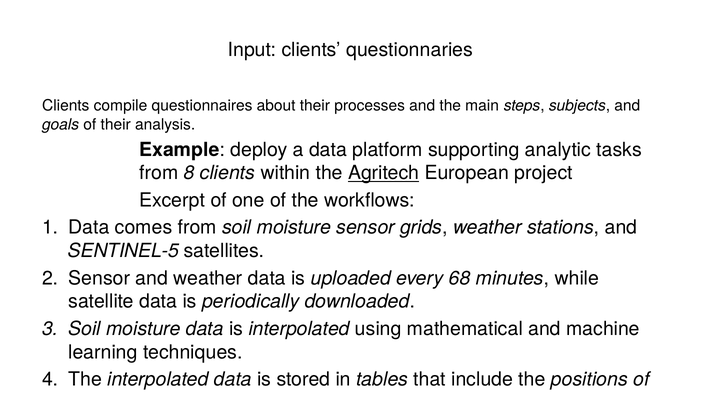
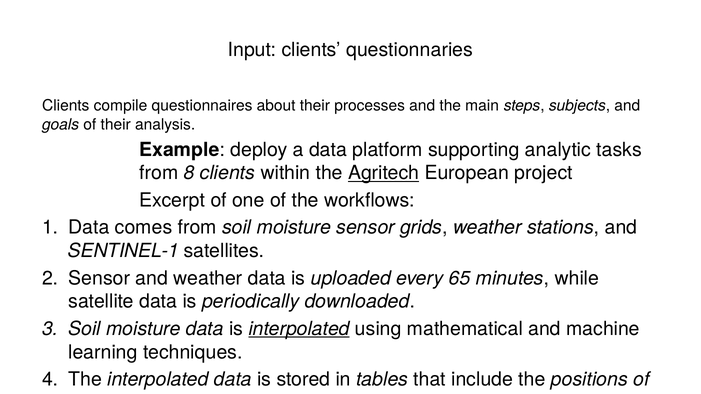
SENTINEL-5: SENTINEL-5 -> SENTINEL-1
68: 68 -> 65
interpolated at (299, 329) underline: none -> present
